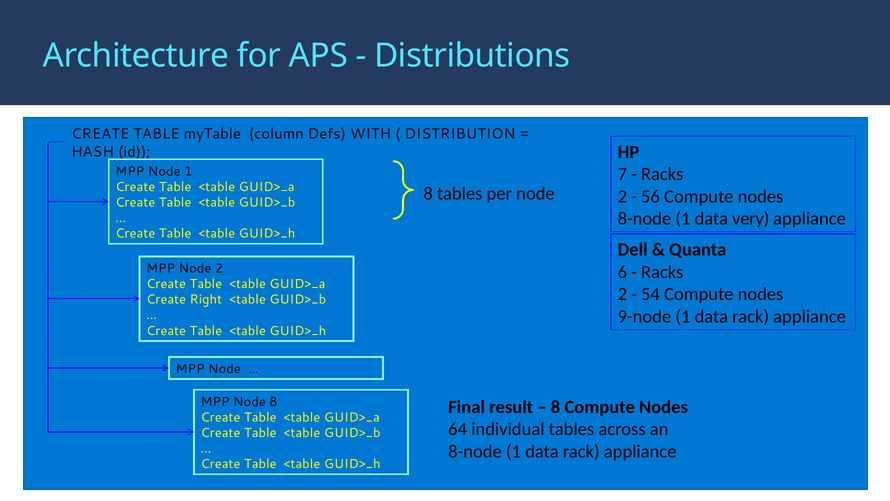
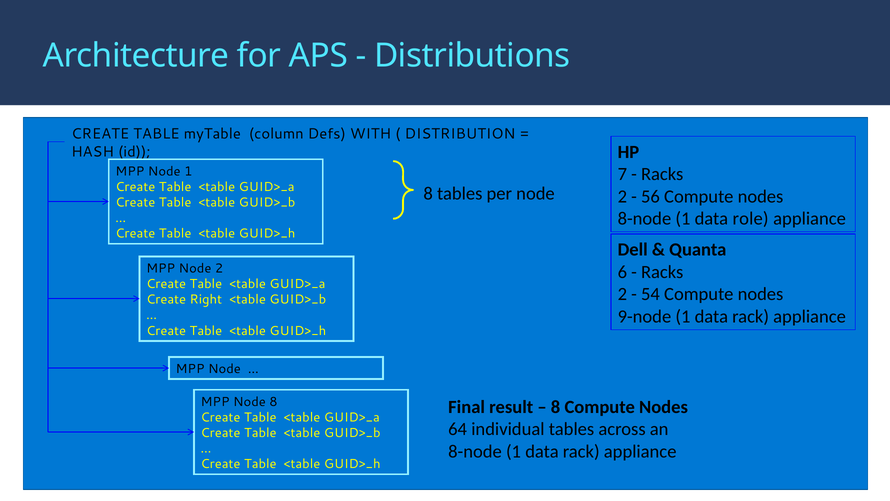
very: very -> role
